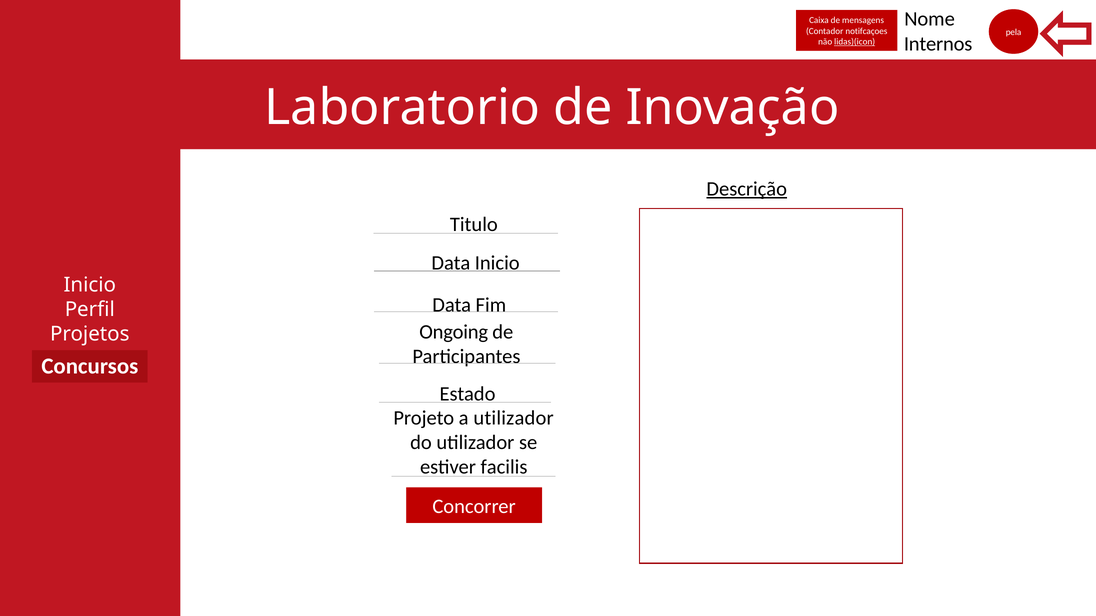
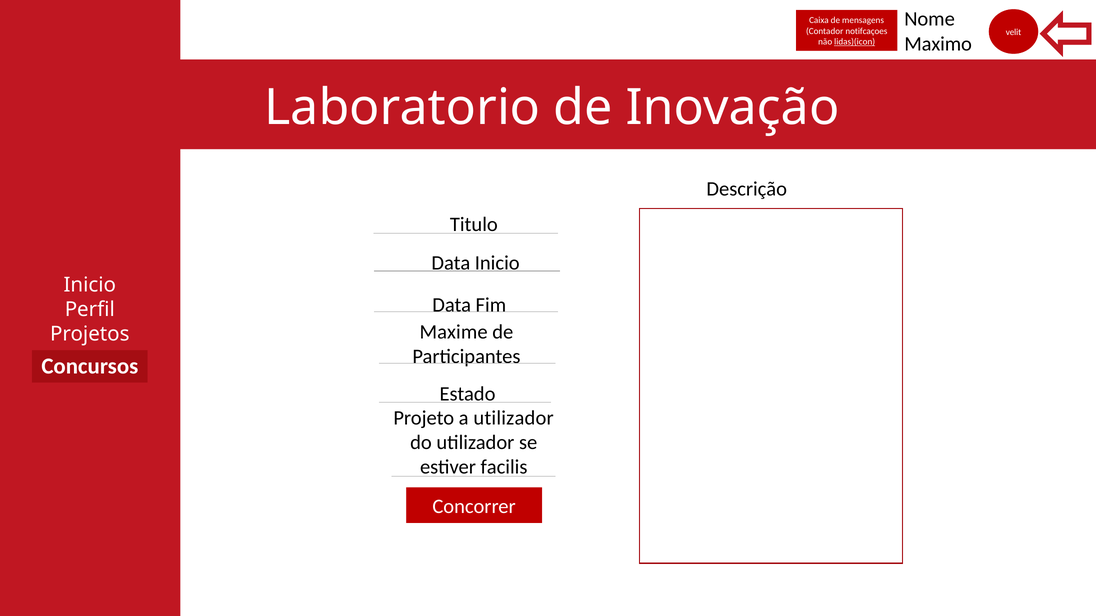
pela: pela -> velit
Internos: Internos -> Maximo
Descrição underline: present -> none
Ongoing: Ongoing -> Maxime
